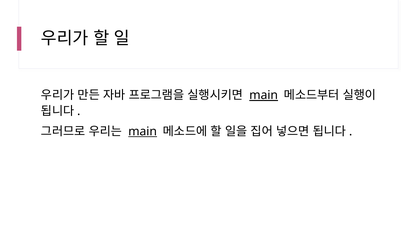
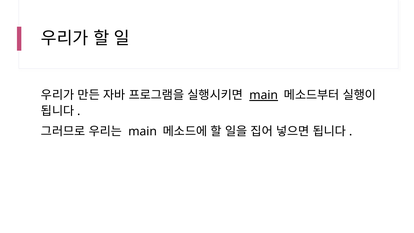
main at (143, 131) underline: present -> none
